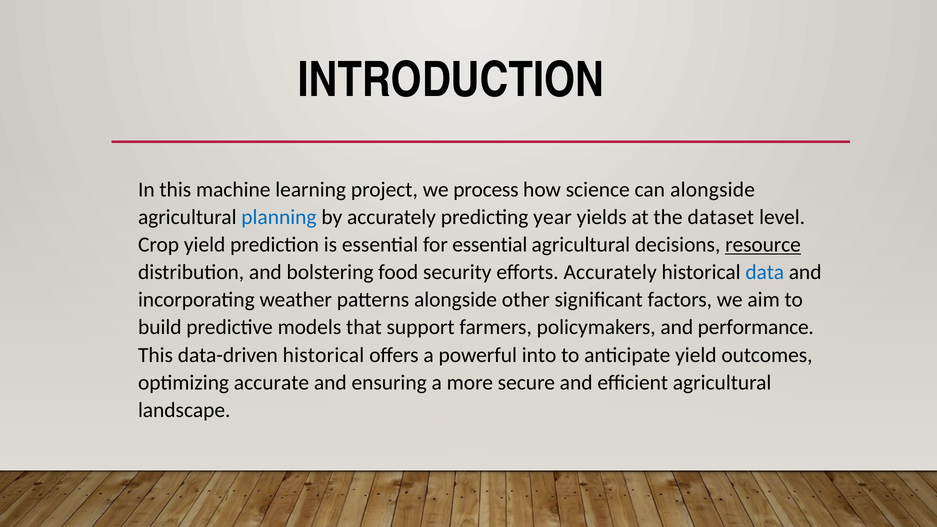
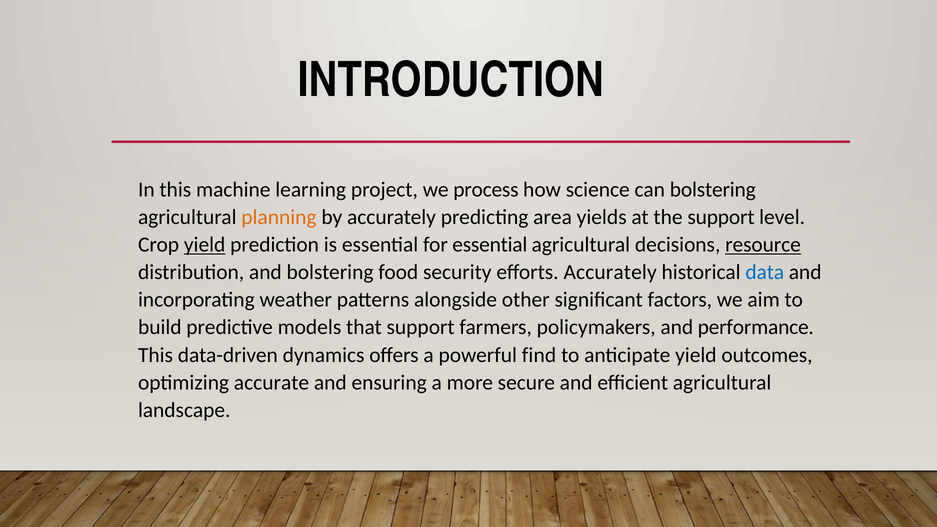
can alongside: alongside -> bolstering
planning colour: blue -> orange
year: year -> area
the dataset: dataset -> support
yield at (205, 245) underline: none -> present
data-driven historical: historical -> dynamics
into: into -> find
